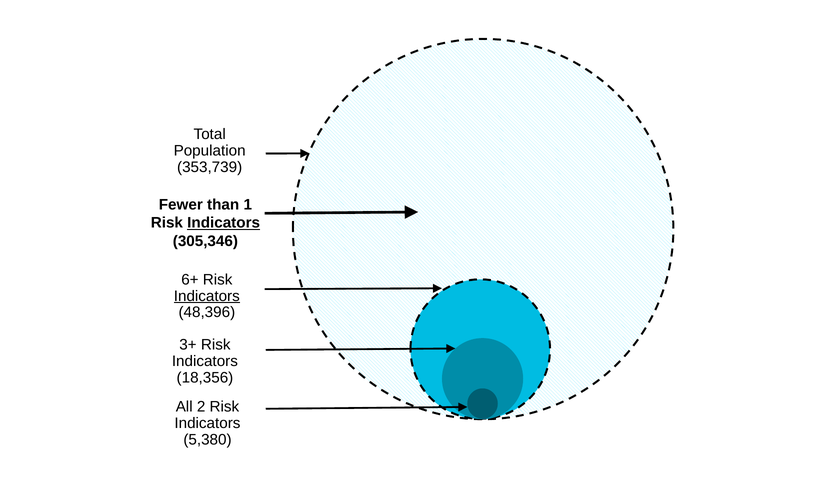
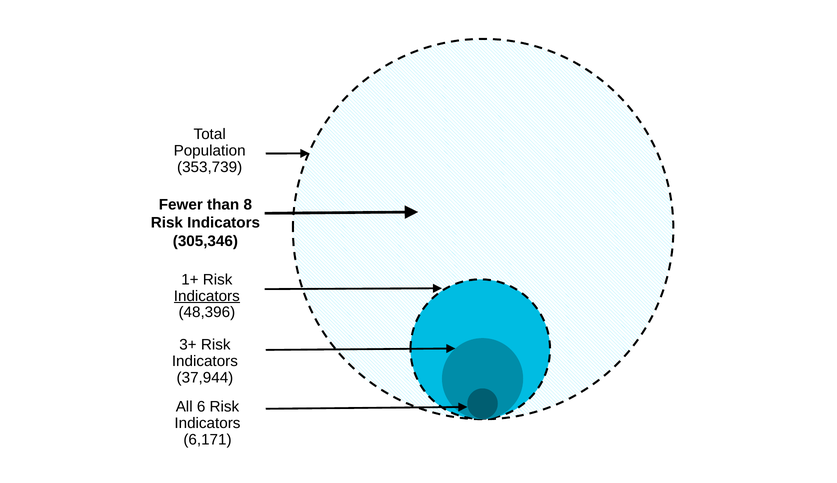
1: 1 -> 8
Indicators at (224, 223) underline: present -> none
6+: 6+ -> 1+
18,356: 18,356 -> 37,944
2: 2 -> 6
5,380: 5,380 -> 6,171
